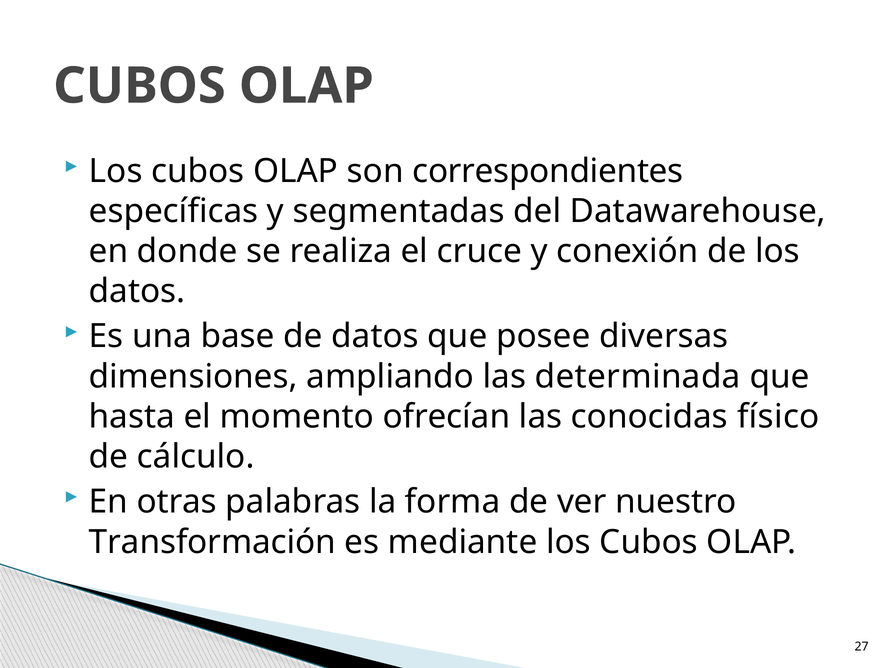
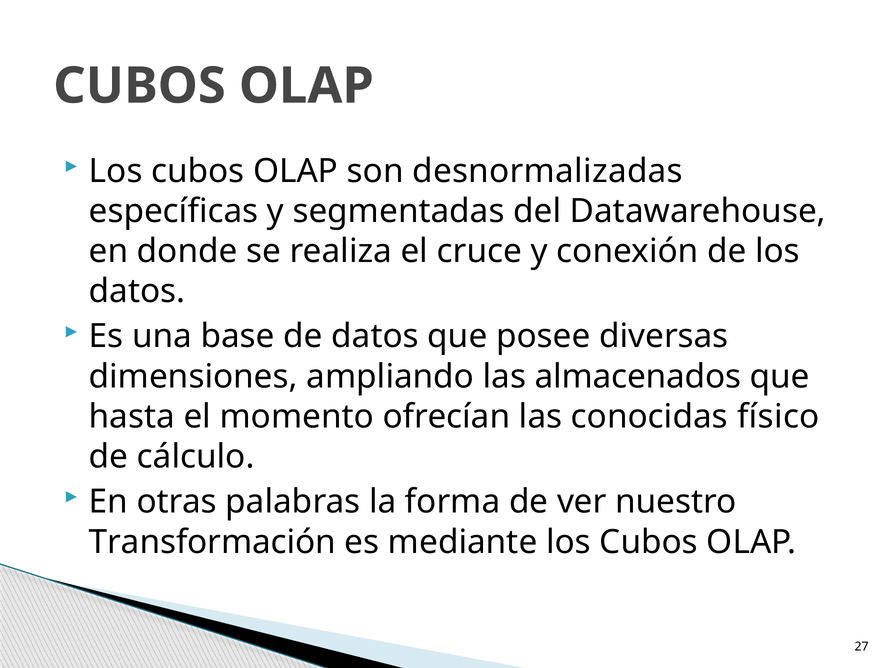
correspondientes: correspondientes -> desnormalizadas
determinada: determinada -> almacenados
